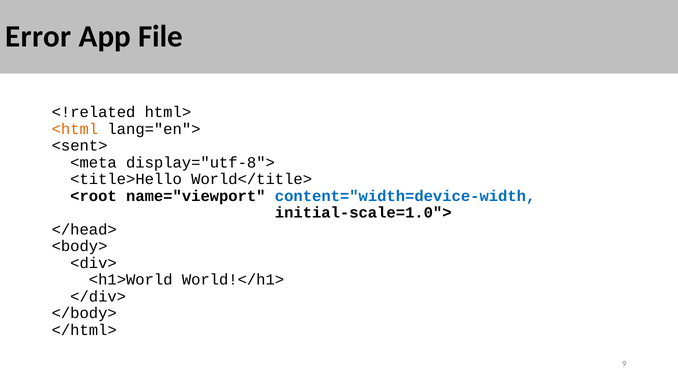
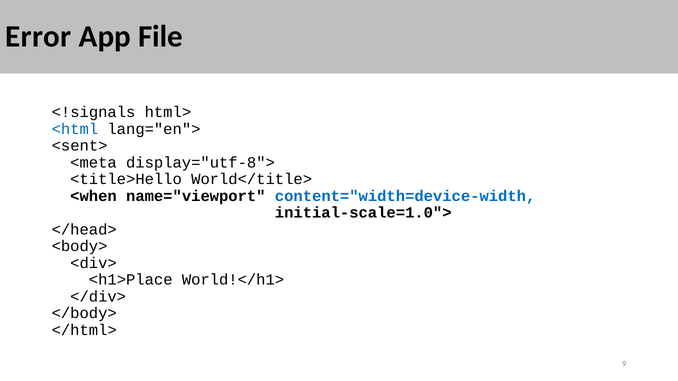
<!related: <!related -> <!signals
<html colour: orange -> blue
<root: <root -> <when
<h1>World: <h1>World -> <h1>Place
